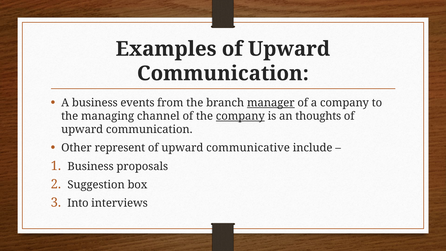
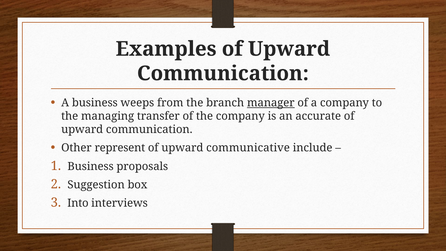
events: events -> weeps
channel: channel -> transfer
company at (240, 116) underline: present -> none
thoughts: thoughts -> accurate
